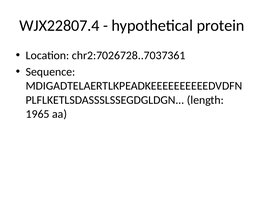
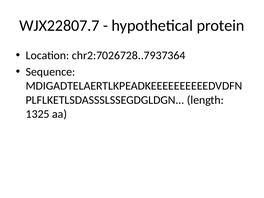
WJX22807.4: WJX22807.4 -> WJX22807.7
chr2:7026728..7037361: chr2:7026728..7037361 -> chr2:7026728..7937364
1965: 1965 -> 1325
